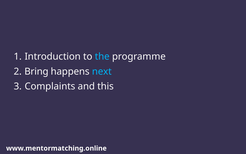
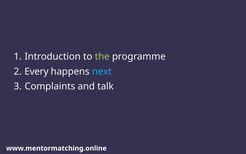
the colour: light blue -> light green
Bring: Bring -> Every
this: this -> talk
